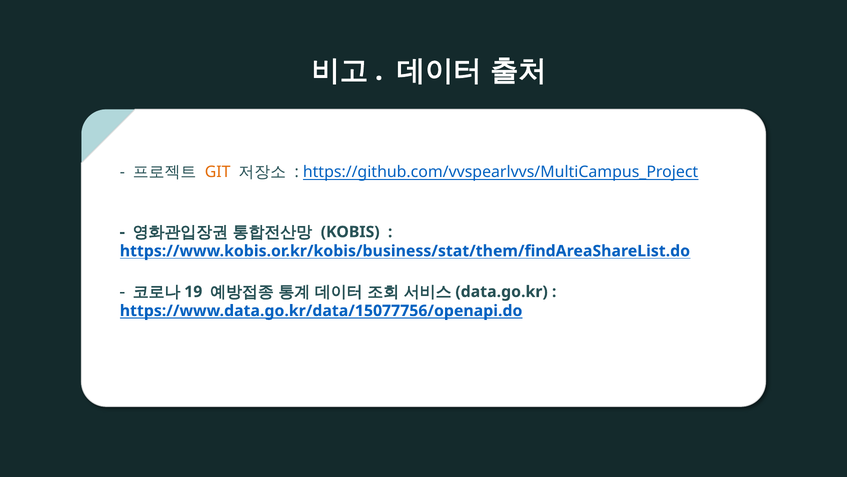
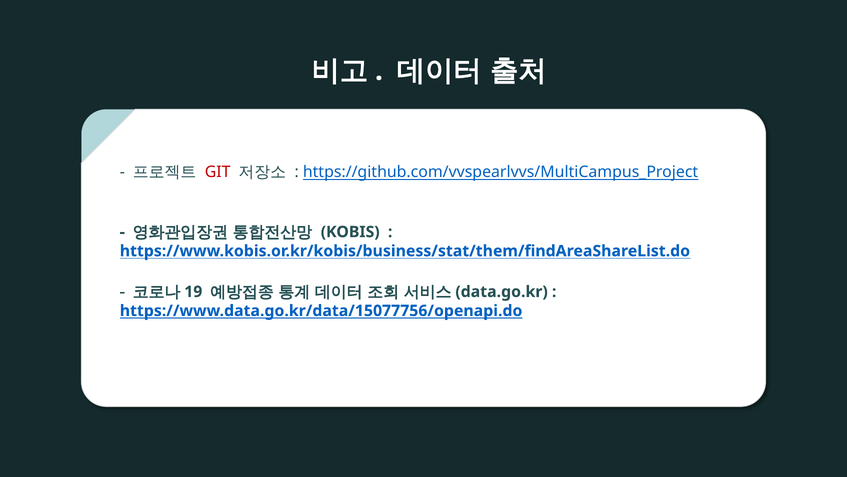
GIT colour: orange -> red
